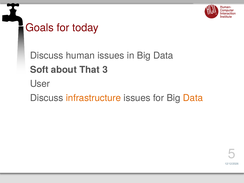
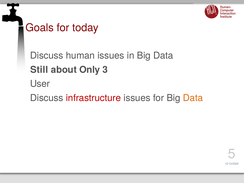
Soft: Soft -> Still
That: That -> Only
infrastructure colour: orange -> red
